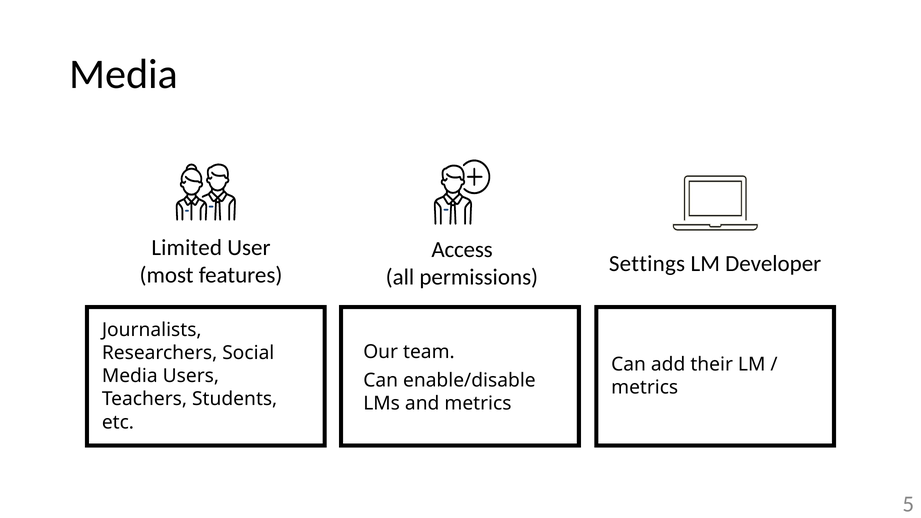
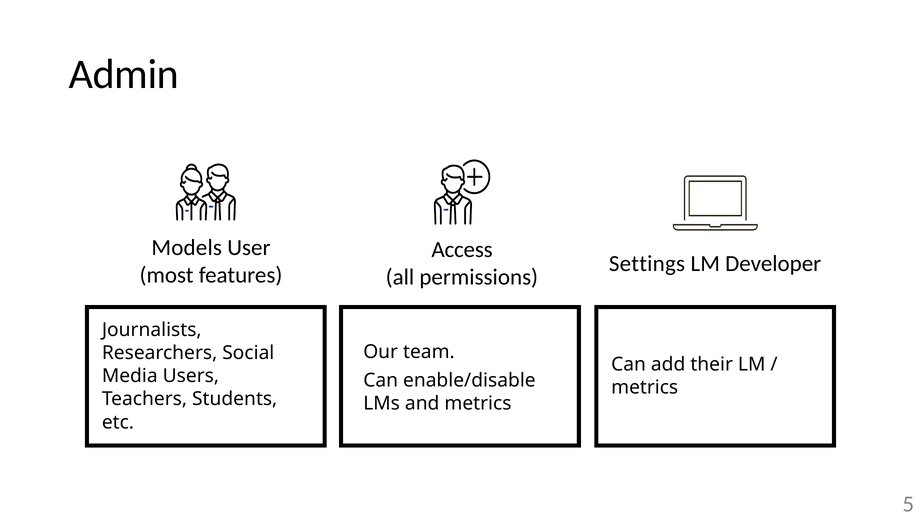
Media at (124, 74): Media -> Admin
Limited: Limited -> Models
